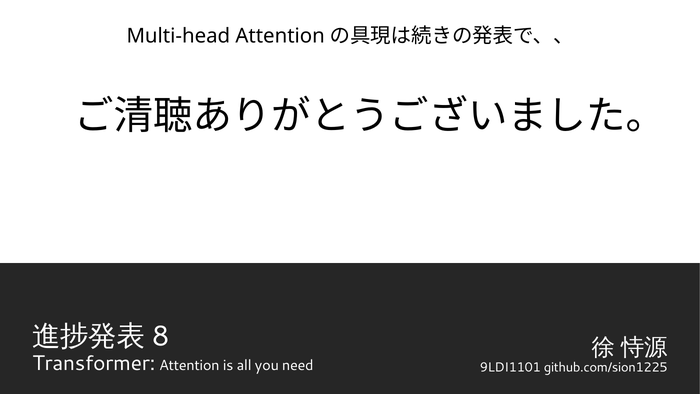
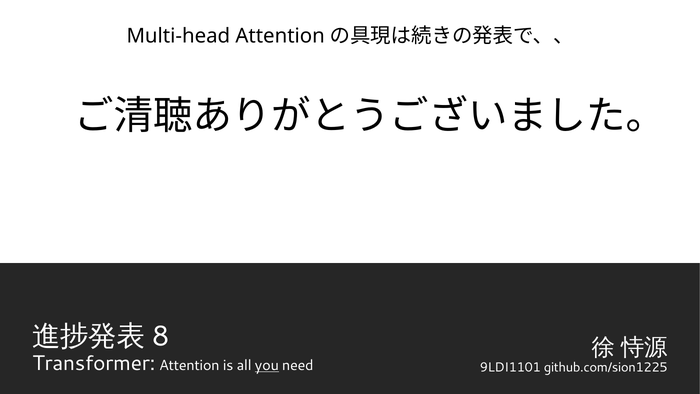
you underline: none -> present
